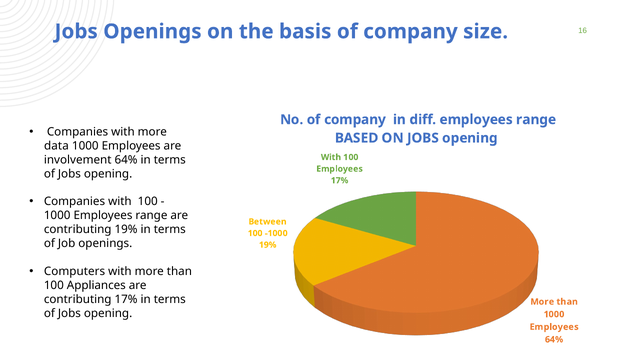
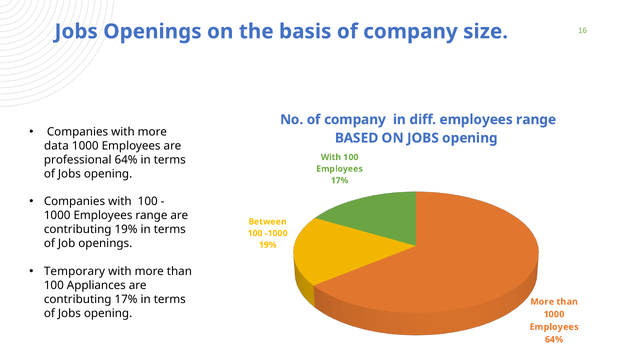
involvement: involvement -> professional
Computers: Computers -> Temporary
